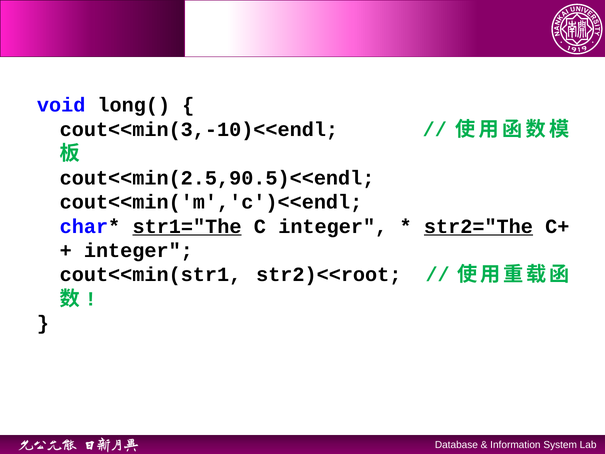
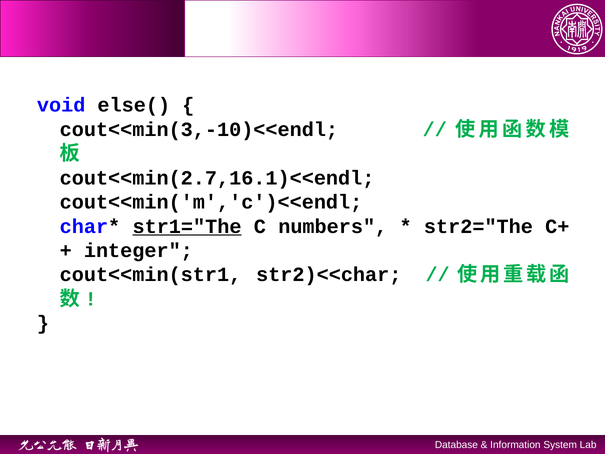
long(: long( -> else(
cout<<min(2.5,90.5)<<endl: cout<<min(2.5,90.5)<<endl -> cout<<min(2.7,16.1)<<endl
C integer: integer -> numbers
str2="The underline: present -> none
str2)<<root: str2)<<root -> str2)<<char
